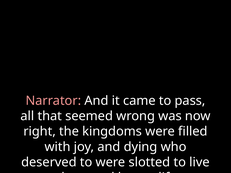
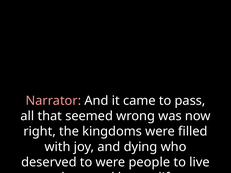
slotted: slotted -> people
